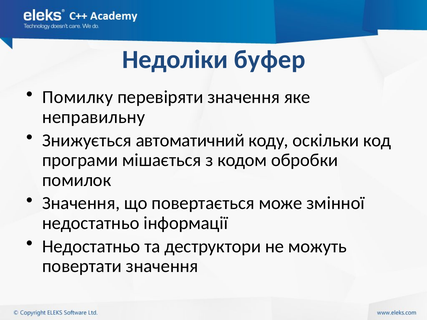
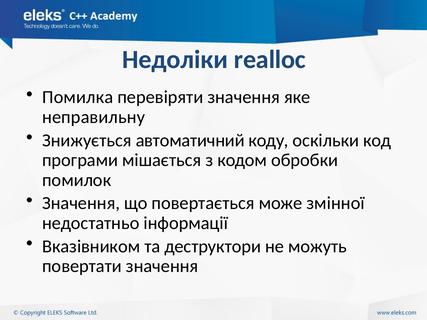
буфер: буфер -> realloc
Помилку: Помилку -> Помилка
Недостатньо at (91, 247): Недостатньо -> Вказівником
